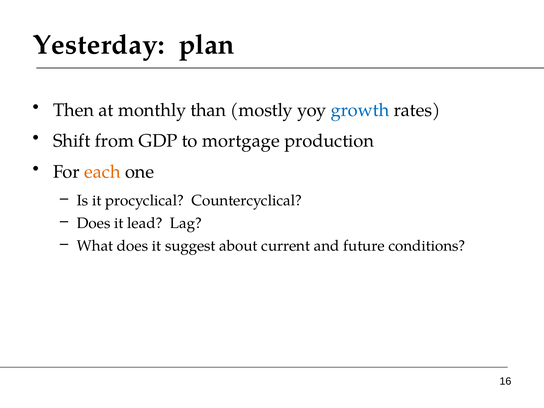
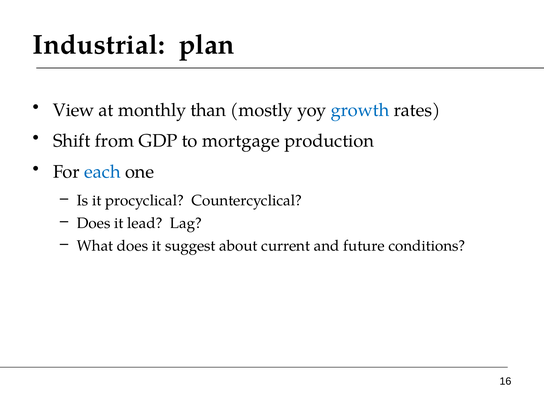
Yesterday: Yesterday -> Industrial
Then: Then -> View
each colour: orange -> blue
